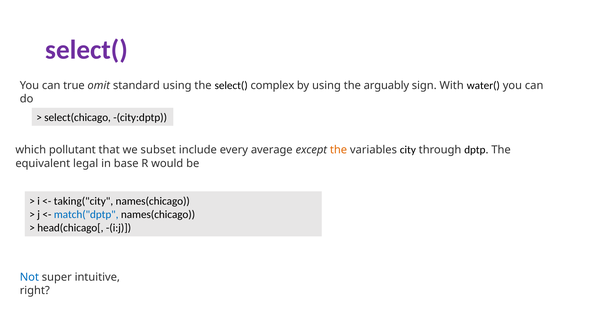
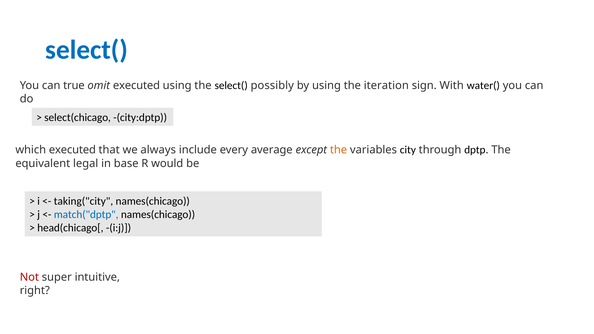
select( at (87, 50) colour: purple -> blue
omit standard: standard -> executed
complex: complex -> possibly
arguably: arguably -> iteration
which pollutant: pollutant -> executed
subset: subset -> always
Not colour: blue -> red
